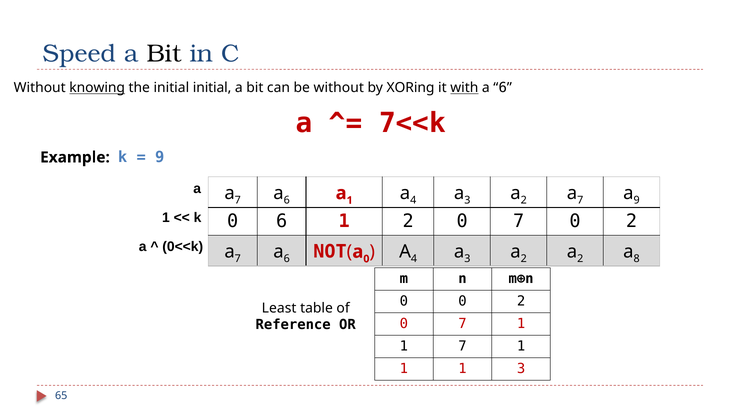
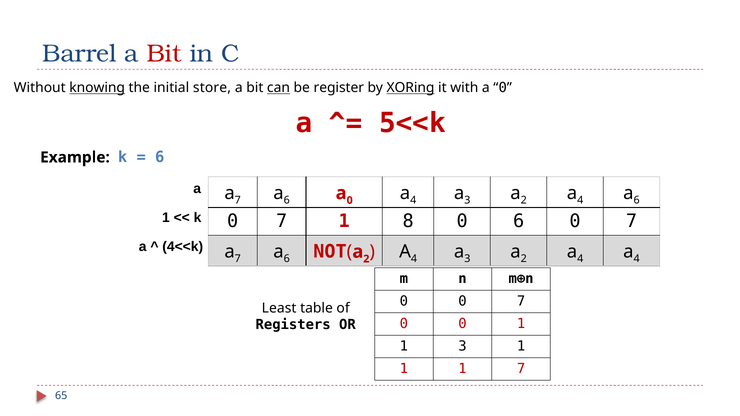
Speed: Speed -> Barrel
Bit at (164, 54) colour: black -> red
initial initial: initial -> store
can underline: none -> present
be without: without -> register
XORing underline: none -> present
with underline: present -> none
6 at (503, 88): 6 -> 0
7<<k: 7<<k -> 5<<k
9 at (160, 157): 9 -> 6
1 at (350, 200): 1 -> 0
7 at (580, 200): 7 -> 4
9 at (637, 200): 9 -> 6
6 at (282, 221): 6 -> 7
1 2: 2 -> 8
7 at (519, 221): 7 -> 6
2 at (631, 221): 2 -> 7
0<<k: 0<<k -> 4<<k
0 at (366, 259): 0 -> 2
2 at (580, 259): 2 -> 4
8 at (637, 259): 8 -> 4
0 0 2: 2 -> 7
7 at (463, 324): 7 -> 0
Reference: Reference -> Registers
1 7: 7 -> 3
1 3: 3 -> 7
